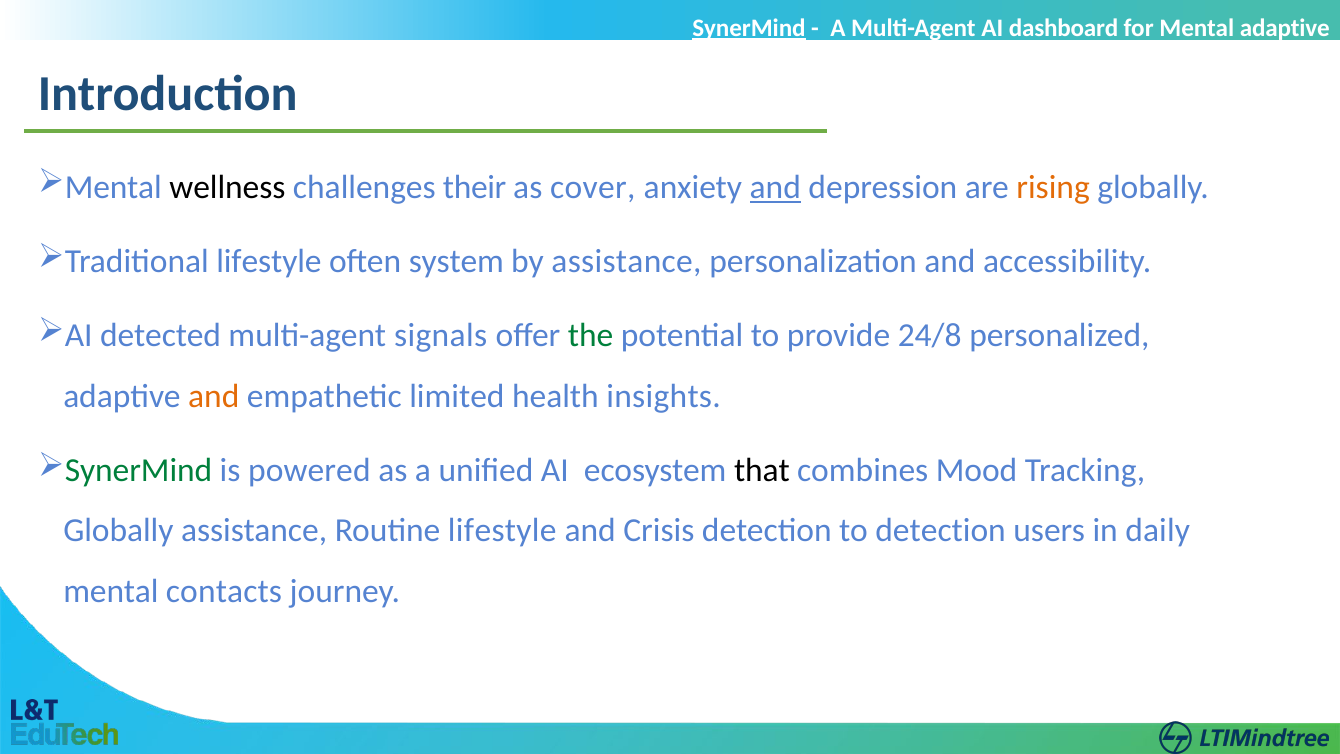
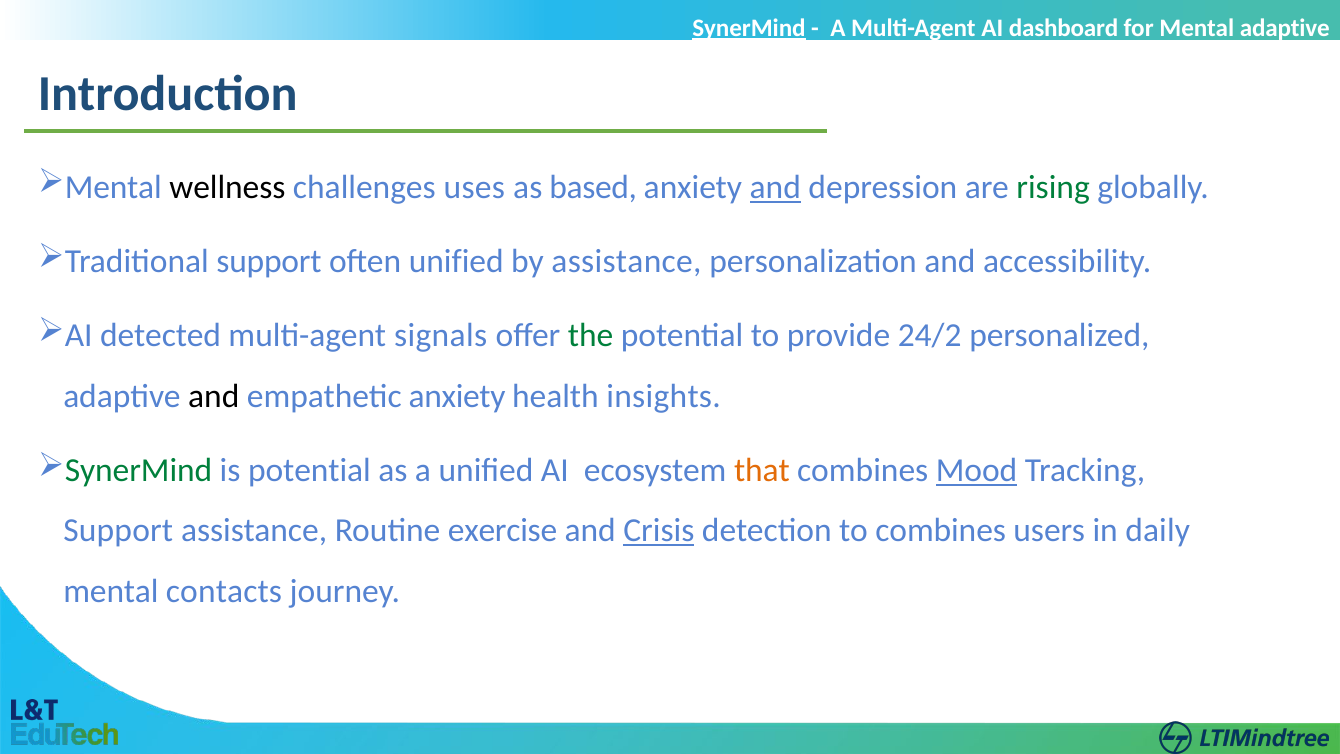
their: their -> uses
cover: cover -> based
rising colour: orange -> green
Traditional lifestyle: lifestyle -> support
often system: system -> unified
24/8: 24/8 -> 24/2
and at (214, 396) colour: orange -> black
empathetic limited: limited -> anxiety
is powered: powered -> potential
that colour: black -> orange
Mood underline: none -> present
Globally at (118, 531): Globally -> Support
Routine lifestyle: lifestyle -> exercise
Crisis underline: none -> present
to detection: detection -> combines
